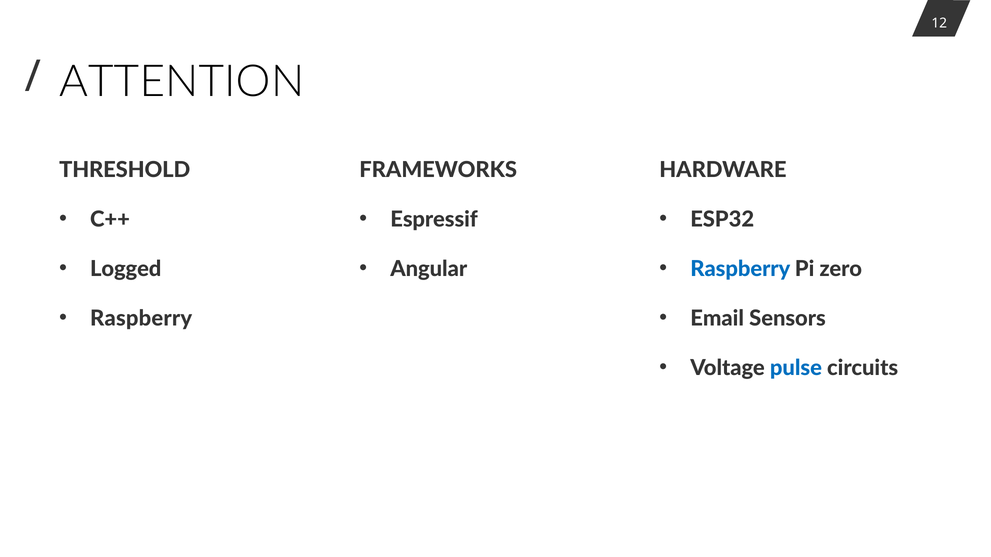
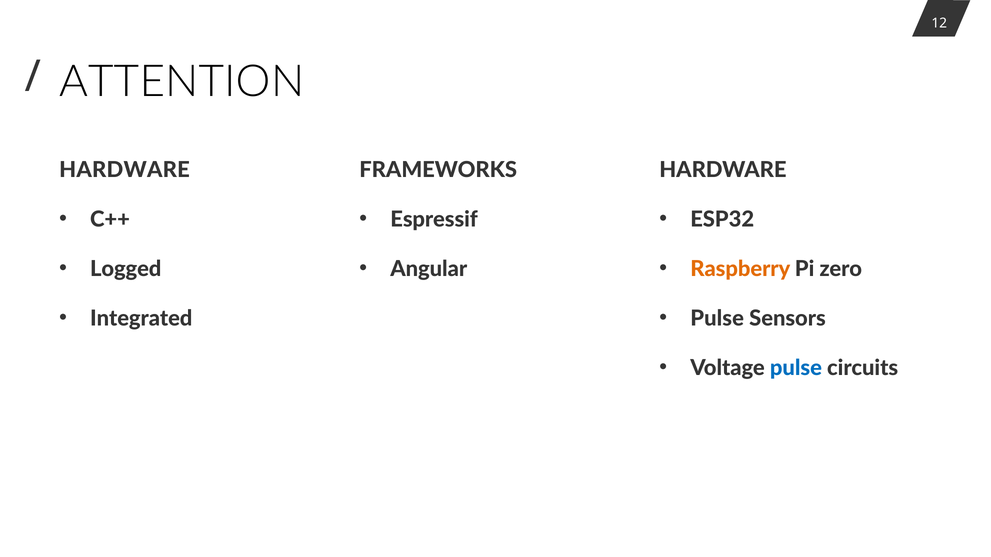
THRESHOLD at (125, 170): THRESHOLD -> HARDWARE
Raspberry at (740, 269) colour: blue -> orange
Raspberry at (141, 319): Raspberry -> Integrated
Email at (717, 319): Email -> Pulse
